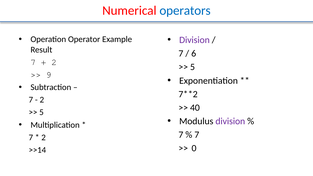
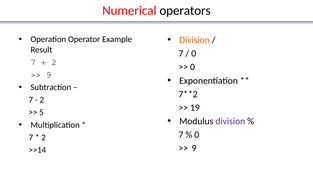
operators colour: blue -> black
Division at (194, 40) colour: purple -> orange
6 at (194, 54): 6 -> 0
5 at (193, 67): 5 -> 0
40: 40 -> 19
7 at (197, 135): 7 -> 0
0 at (194, 148): 0 -> 9
